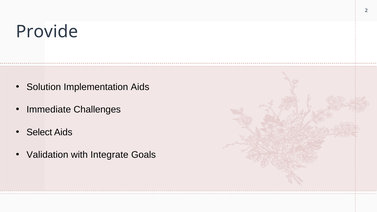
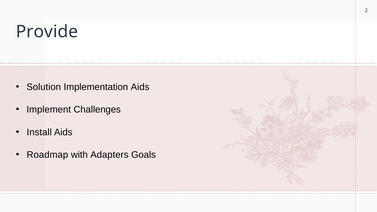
Immediate: Immediate -> Implement
Select: Select -> Install
Validation: Validation -> Roadmap
Integrate: Integrate -> Adapters
